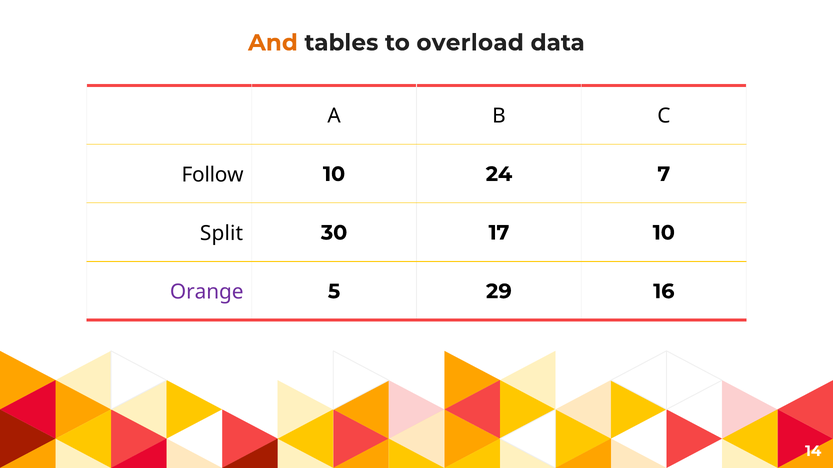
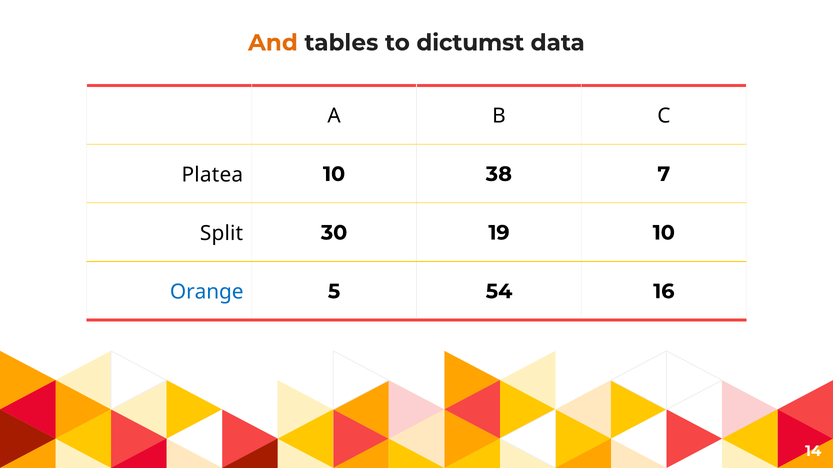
overload: overload -> dictumst
Follow: Follow -> Platea
24: 24 -> 38
17: 17 -> 19
Orange colour: purple -> blue
29: 29 -> 54
